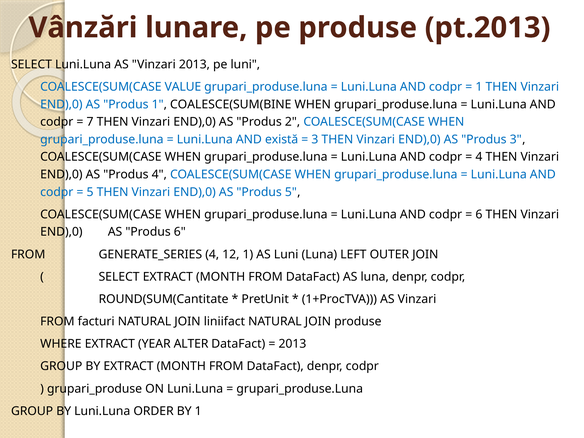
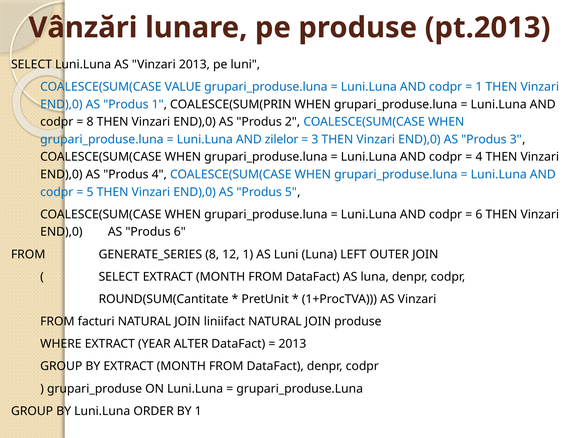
COALESCE(SUM(BINE: COALESCE(SUM(BINE -> COALESCE(SUM(PRIN
7 at (90, 122): 7 -> 8
există: există -> zilelor
GENERATE_SERIES 4: 4 -> 8
